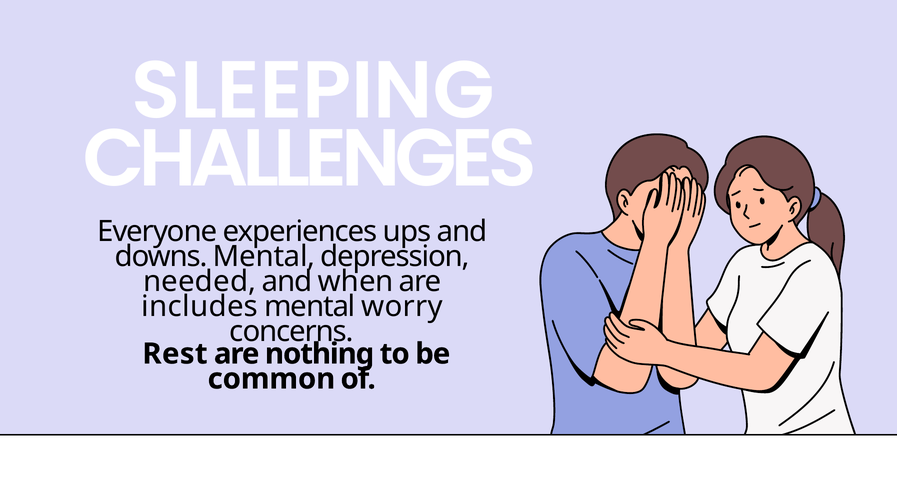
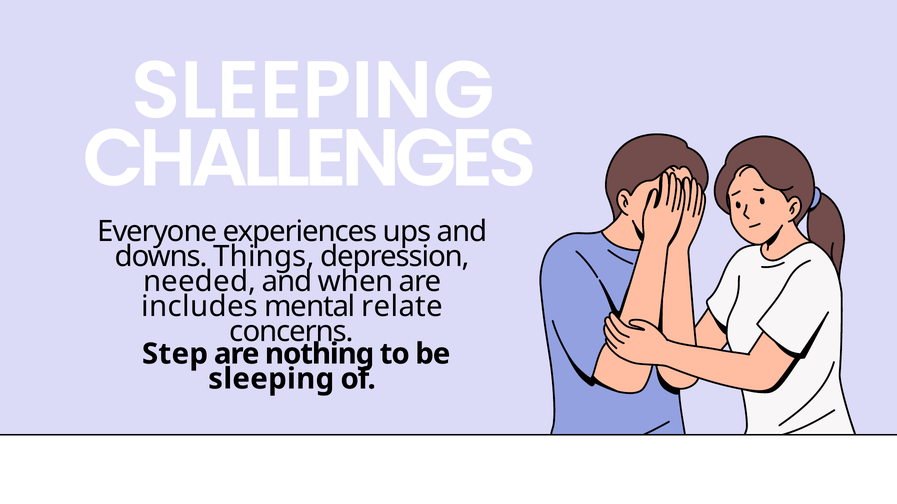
downs Mental: Mental -> Things
worry: worry -> relate
Rest: Rest -> Step
common at (271, 379): common -> sleeping
